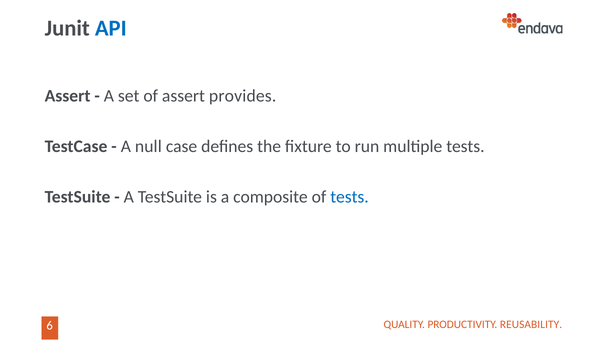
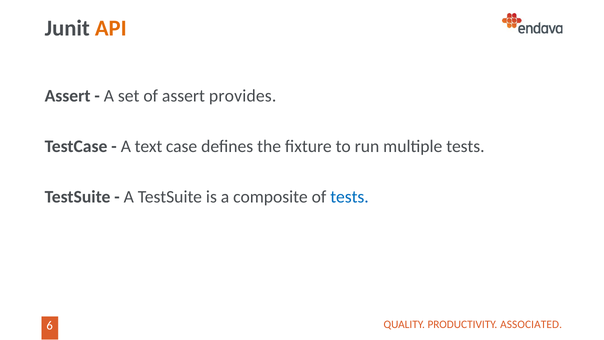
API colour: blue -> orange
null: null -> text
REUSABILITY: REUSABILITY -> ASSOCIATED
